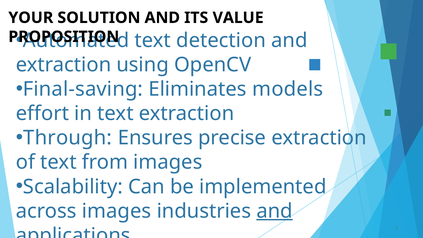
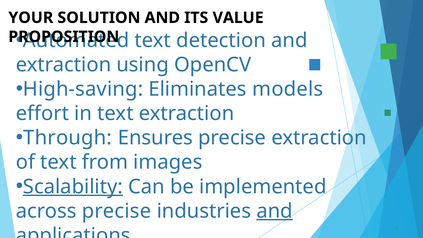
Final-saving: Final-saving -> High-saving
Scalability underline: none -> present
across images: images -> precise
